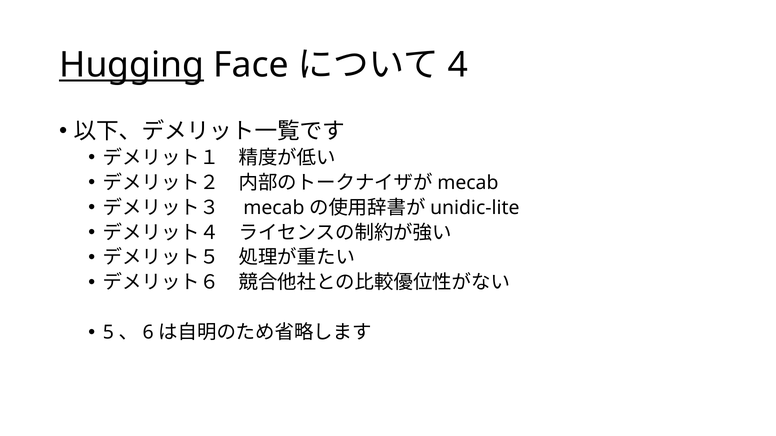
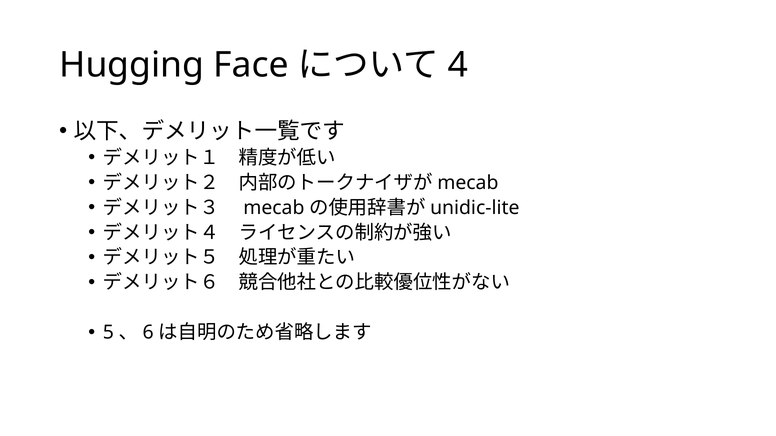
Hugging underline: present -> none
